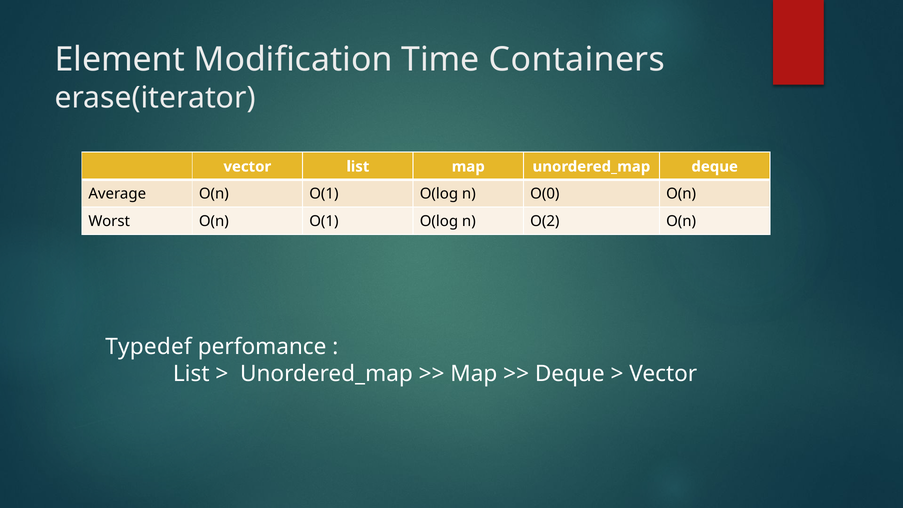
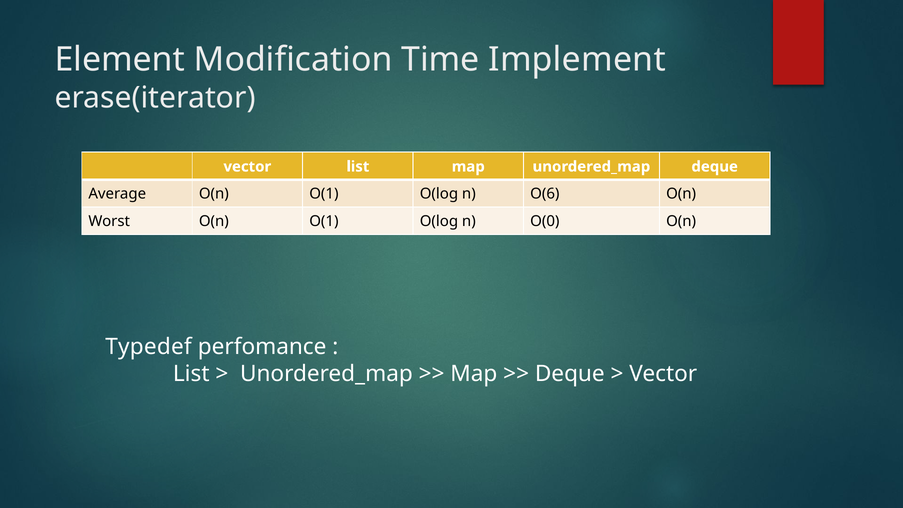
Containers: Containers -> Implement
O(0: O(0 -> O(6
O(2: O(2 -> O(0
